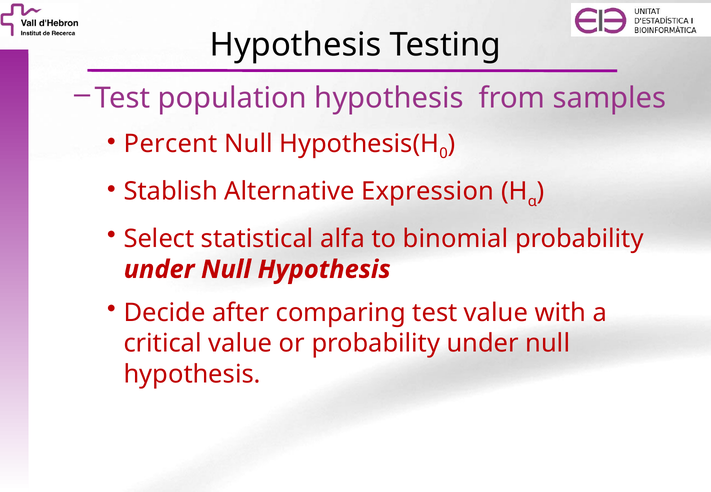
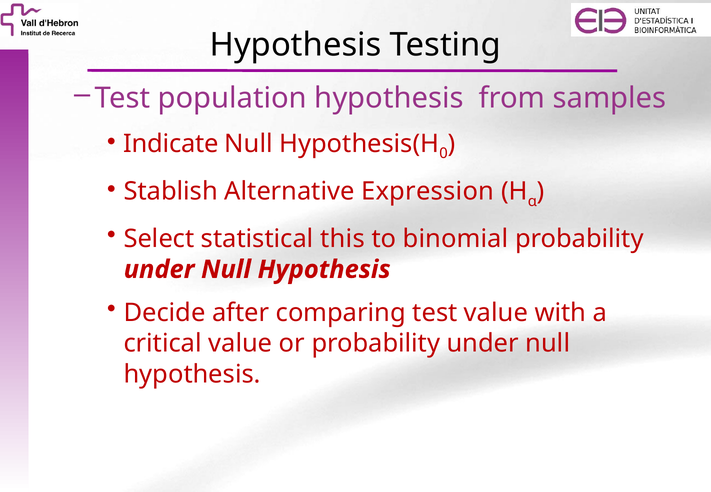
Percent: Percent -> Indicate
alfa: alfa -> this
